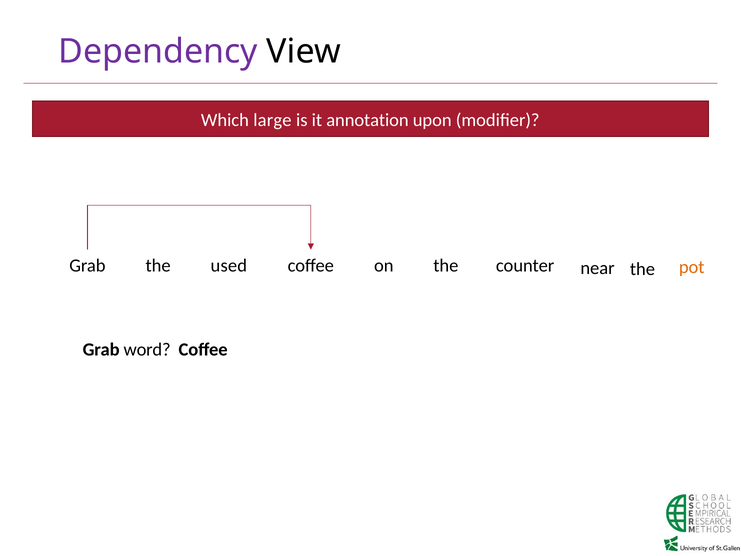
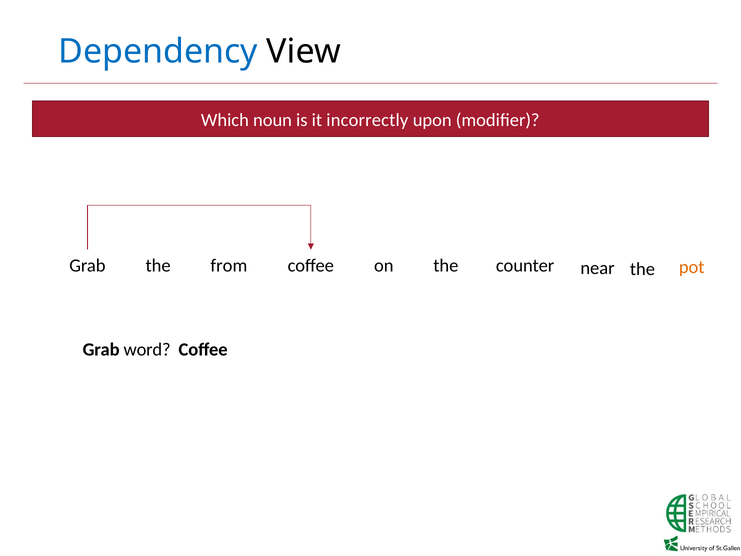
Dependency colour: purple -> blue
large: large -> noun
annotation: annotation -> incorrectly
used: used -> from
